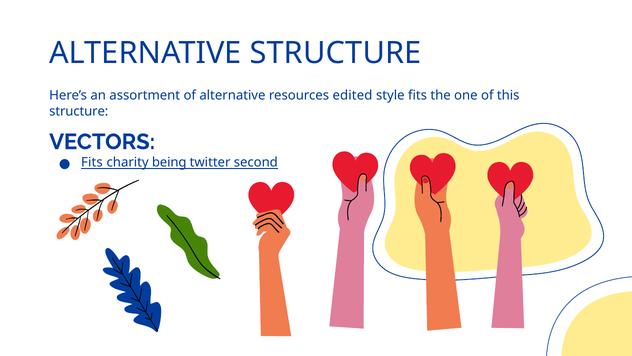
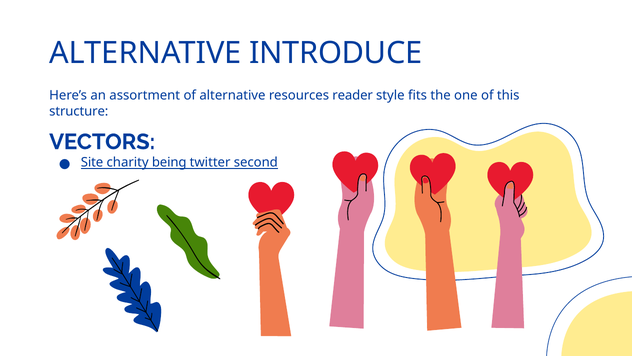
ALTERNATIVE STRUCTURE: STRUCTURE -> INTRODUCE
edited: edited -> reader
Fits at (92, 162): Fits -> Site
